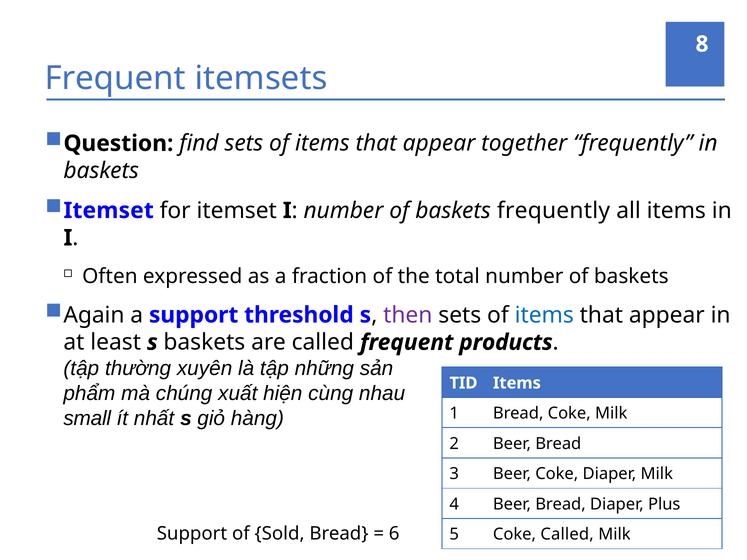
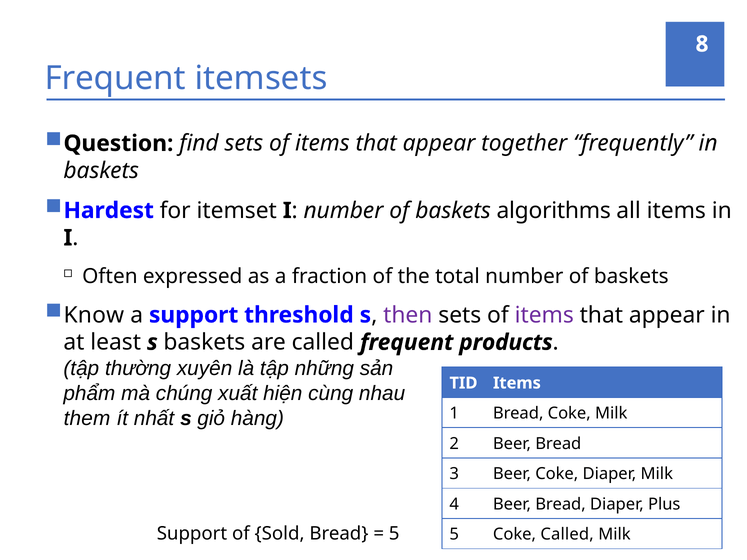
Itemset at (109, 211): Itemset -> Hardest
baskets frequently: frequently -> algorithms
Again: Again -> Know
items at (544, 315) colour: blue -> purple
small: small -> them
6 at (394, 534): 6 -> 5
